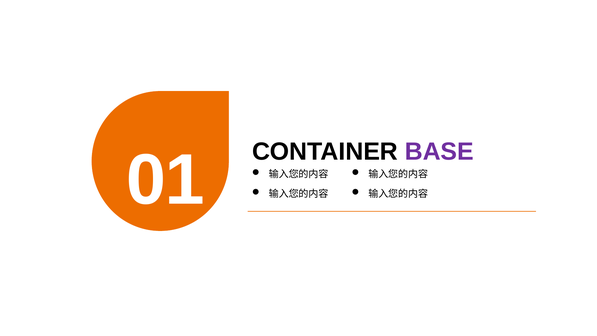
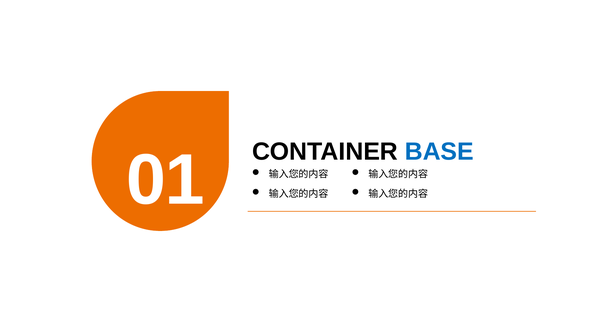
BASE colour: purple -> blue
